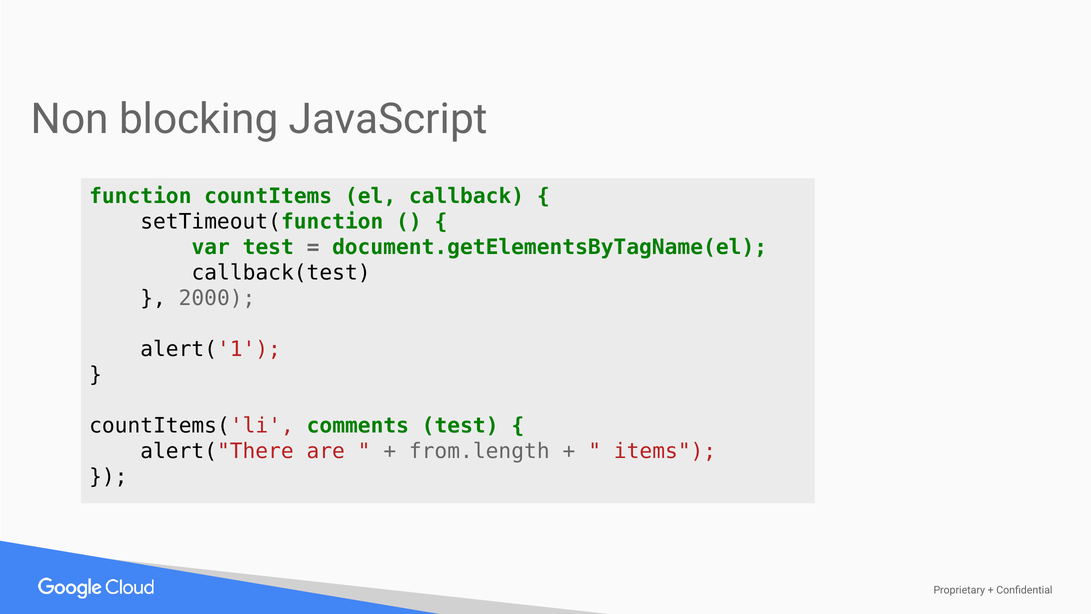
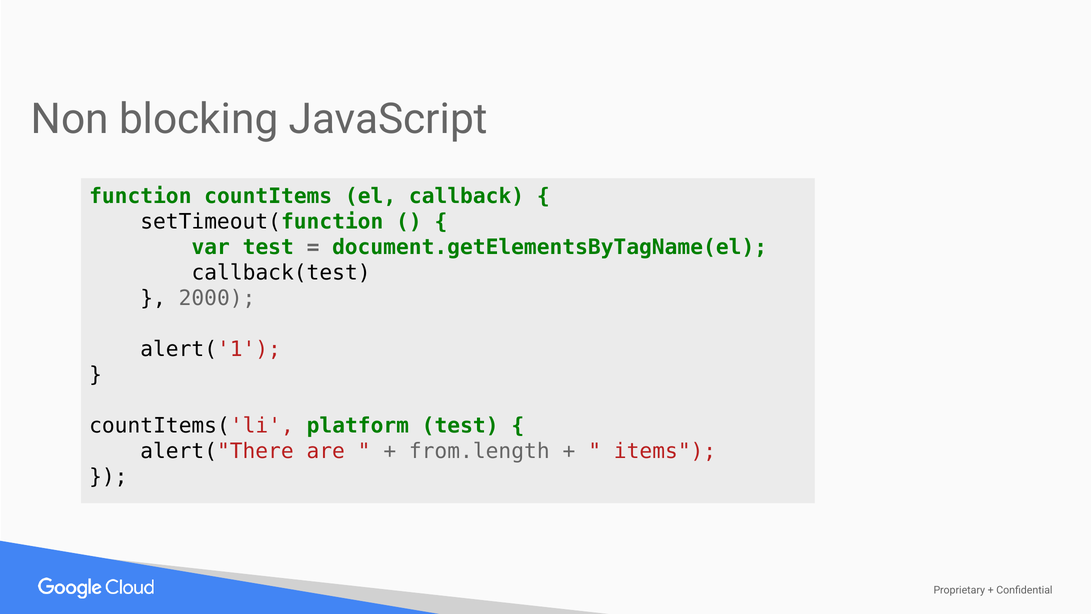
comments: comments -> platform
